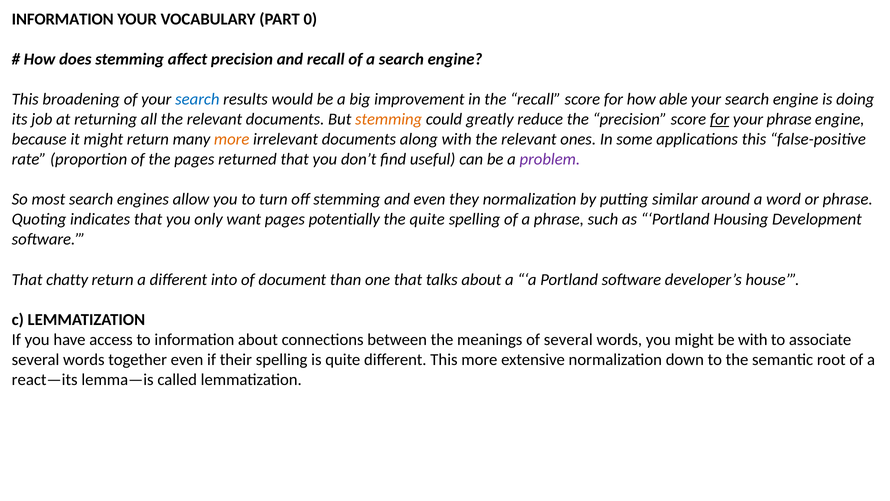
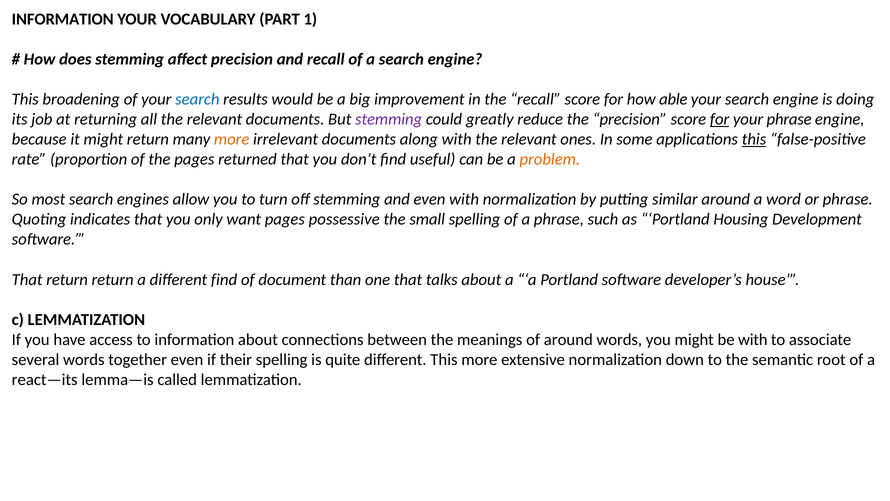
0: 0 -> 1
stemming at (389, 119) colour: orange -> purple
this at (754, 139) underline: none -> present
problem colour: purple -> orange
even they: they -> with
potentially: potentially -> possessive
the quite: quite -> small
That chatty: chatty -> return
different into: into -> find
of several: several -> around
